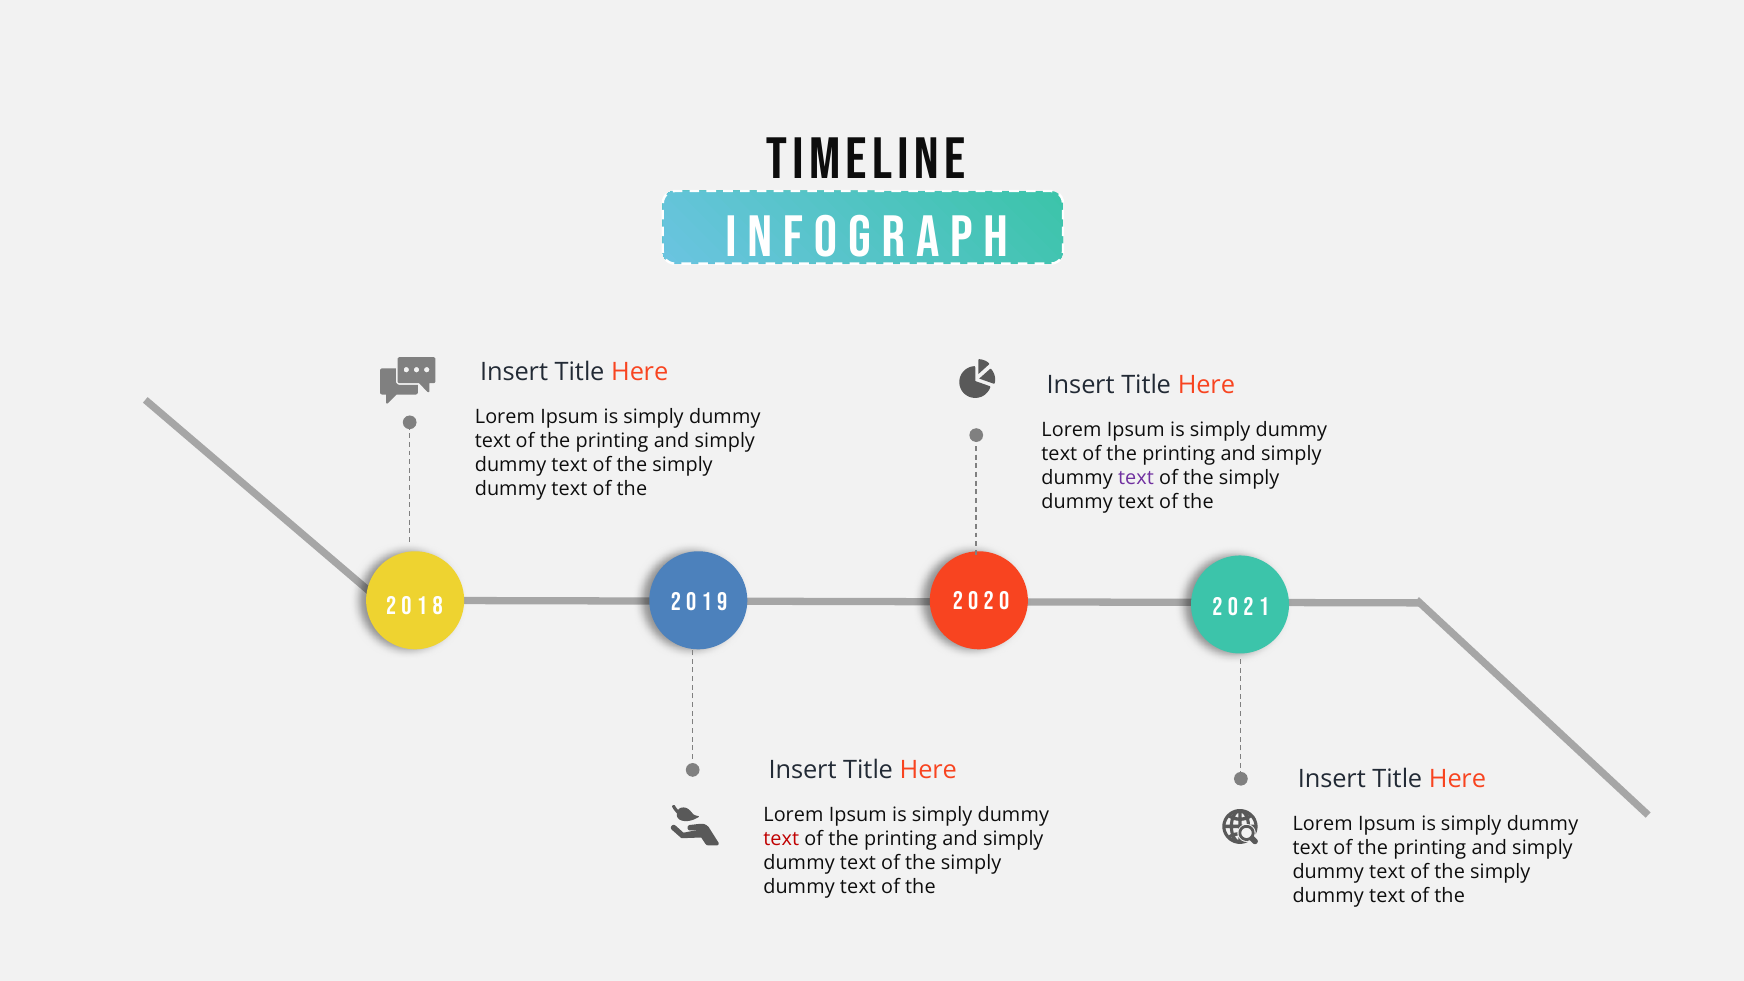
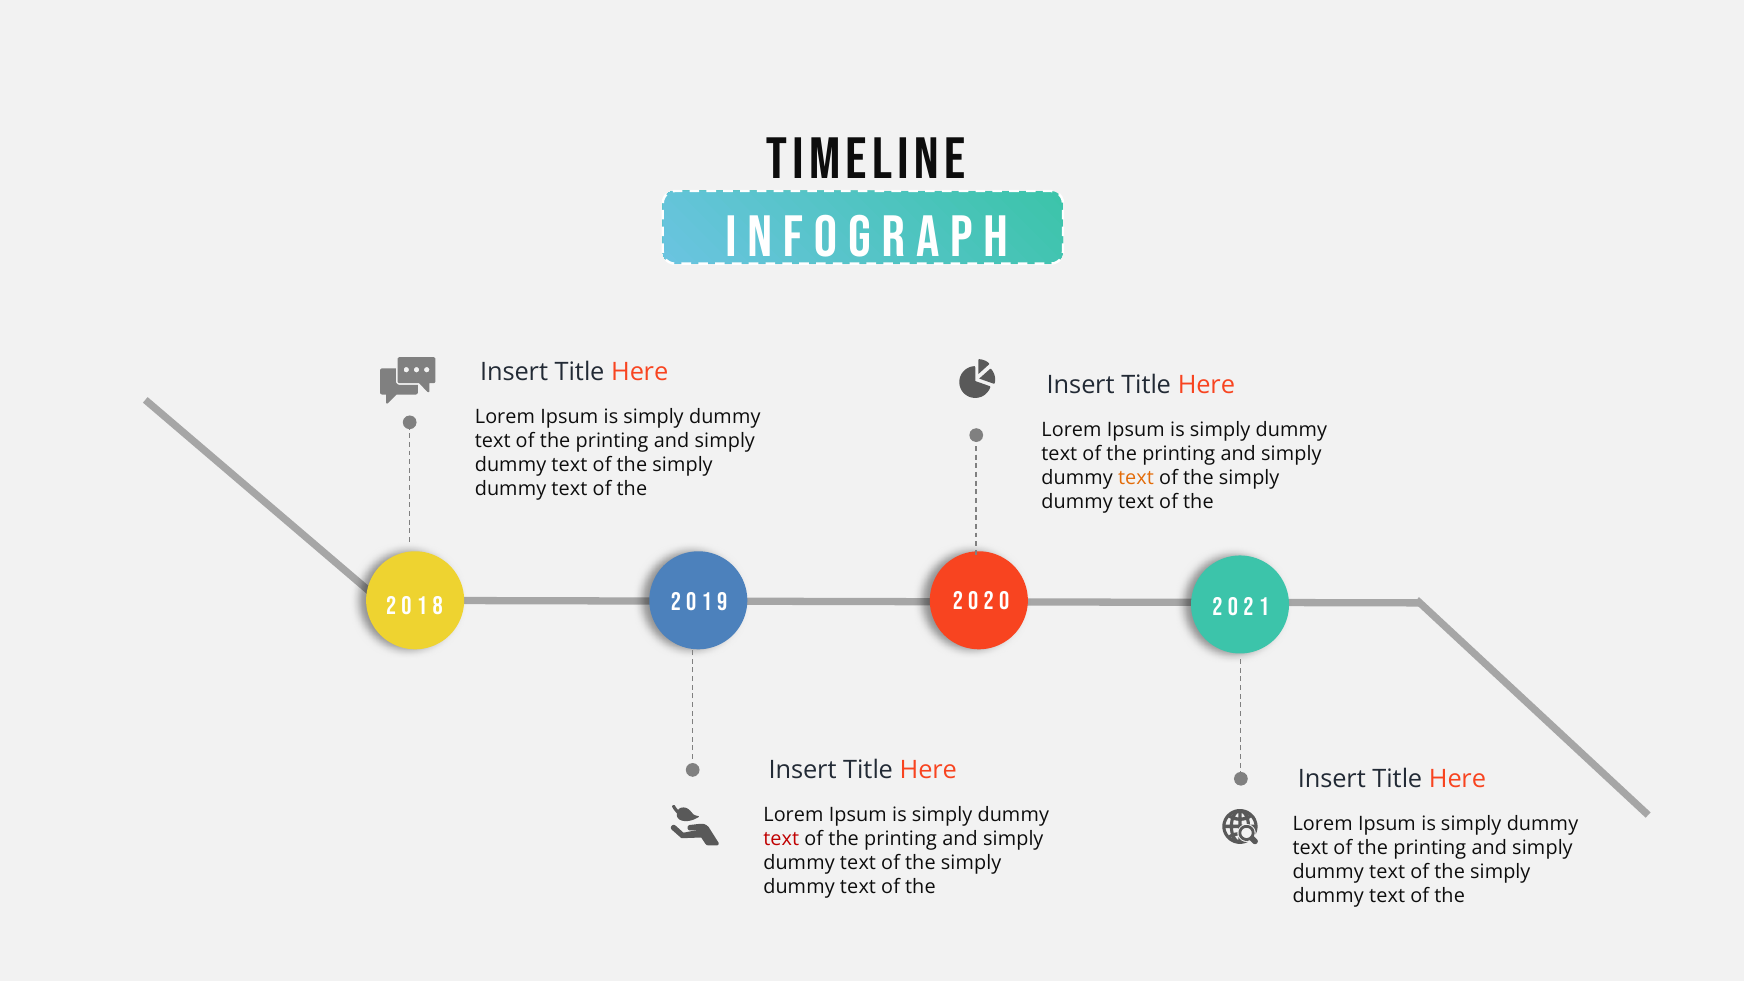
text at (1136, 478) colour: purple -> orange
